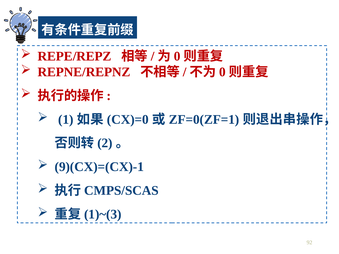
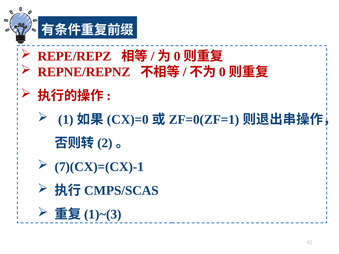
9)(CX)=(CX)-1: 9)(CX)=(CX)-1 -> 7)(CX)=(CX)-1
